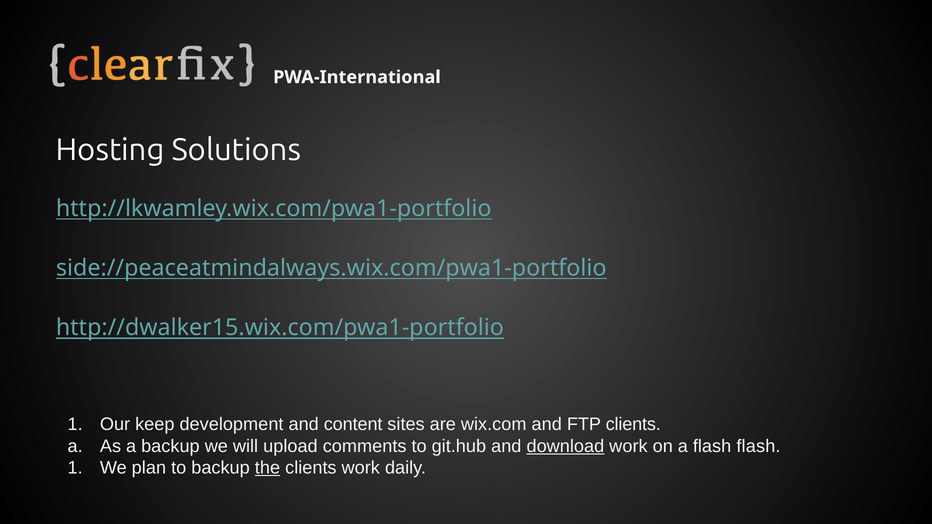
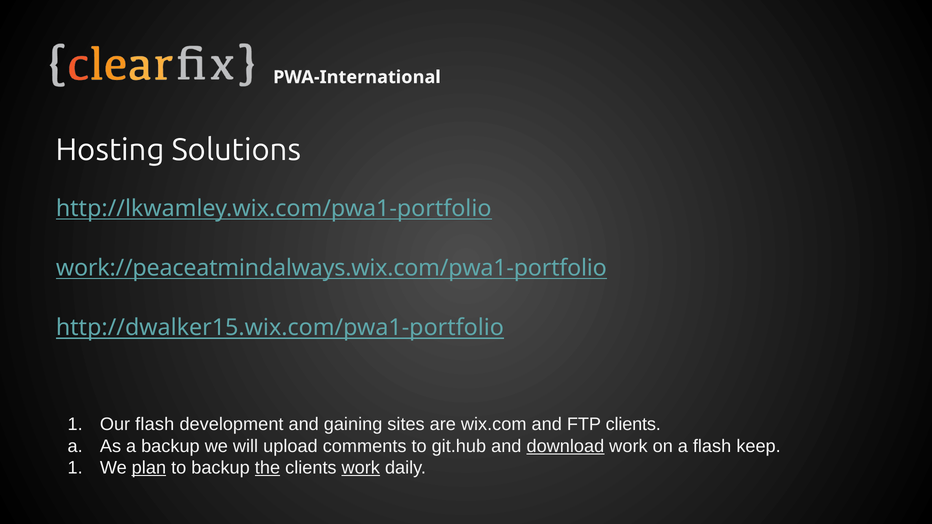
side://peaceatmindalways.wix.com/pwa1-portfolio: side://peaceatmindalways.wix.com/pwa1-portfolio -> work://peaceatmindalways.wix.com/pwa1-portfolio
Our keep: keep -> flash
content: content -> gaining
flash flash: flash -> keep
plan underline: none -> present
work at (361, 468) underline: none -> present
